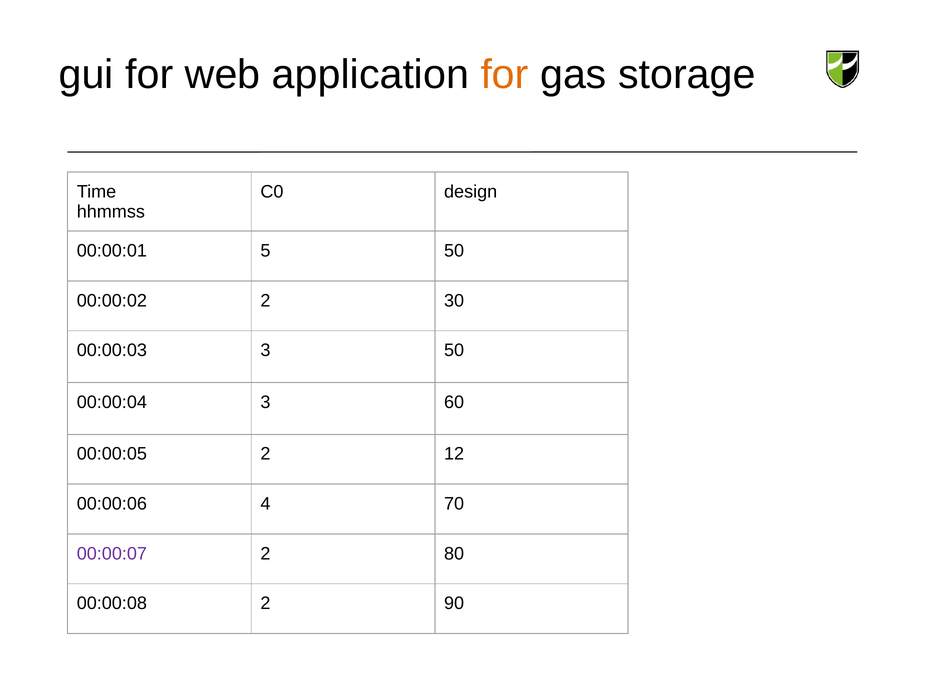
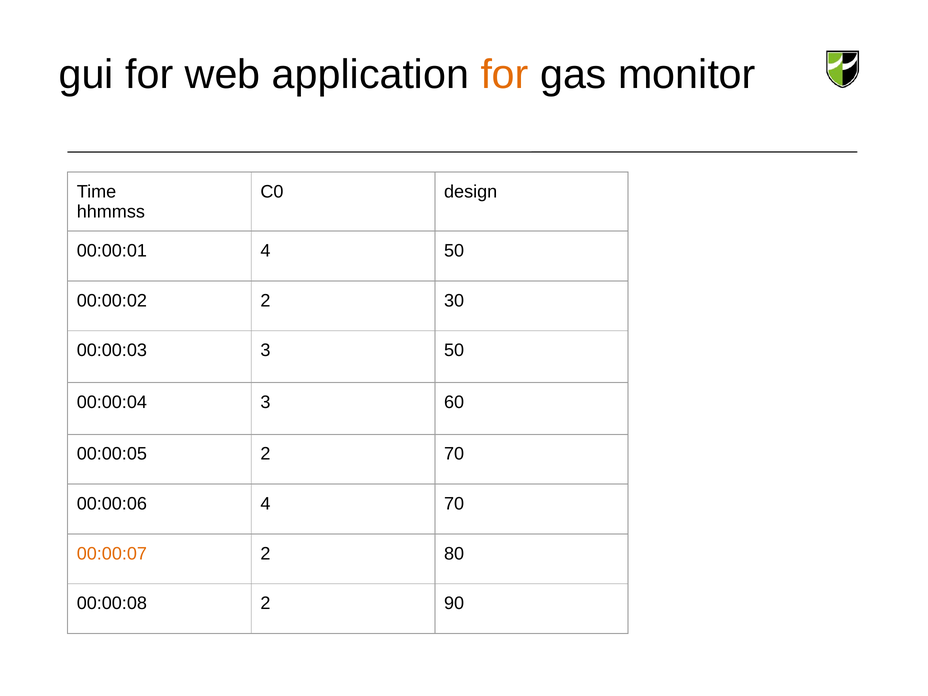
storage: storage -> monitor
00:00:01 5: 5 -> 4
2 12: 12 -> 70
00:00:07 colour: purple -> orange
